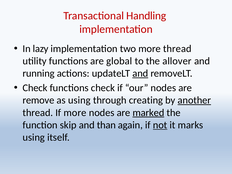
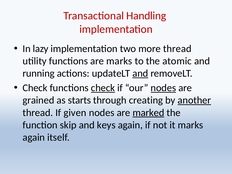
are global: global -> marks
allover: allover -> atomic
check at (103, 88) underline: none -> present
nodes at (163, 88) underline: none -> present
remove: remove -> grained
as using: using -> starts
If more: more -> given
than: than -> keys
not underline: present -> none
using at (34, 137): using -> again
